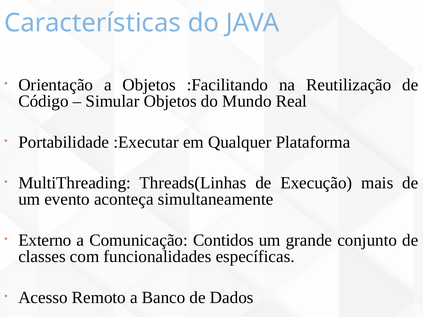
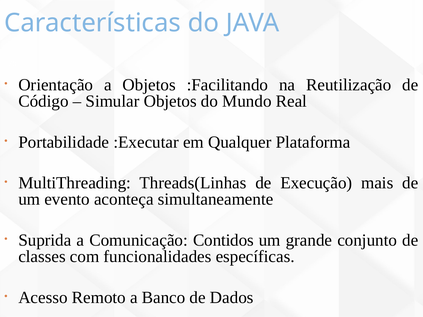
Externo: Externo -> Suprida
